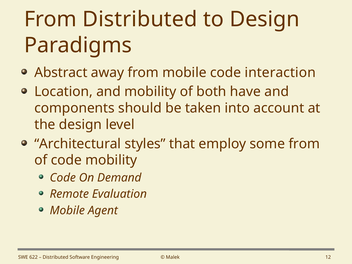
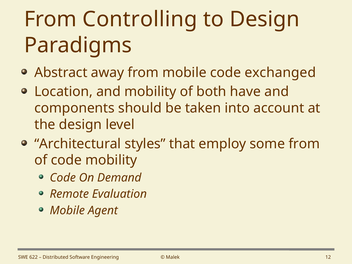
From Distributed: Distributed -> Controlling
interaction: interaction -> exchanged
